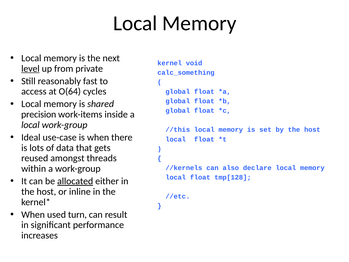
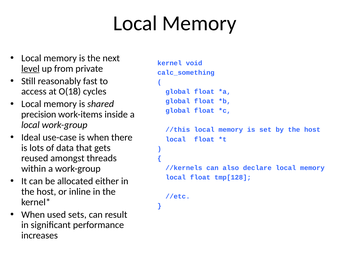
O(64: O(64 -> O(18
allocated underline: present -> none
turn: turn -> sets
